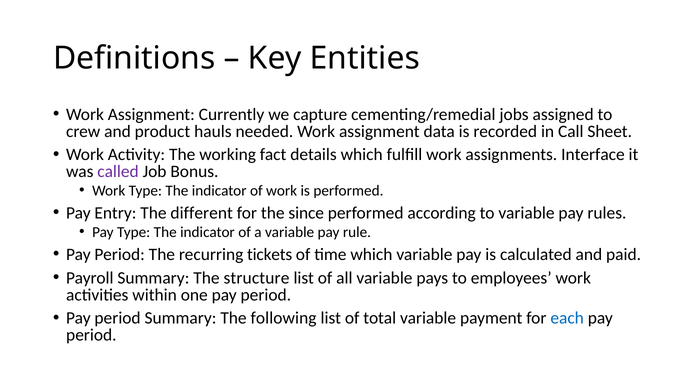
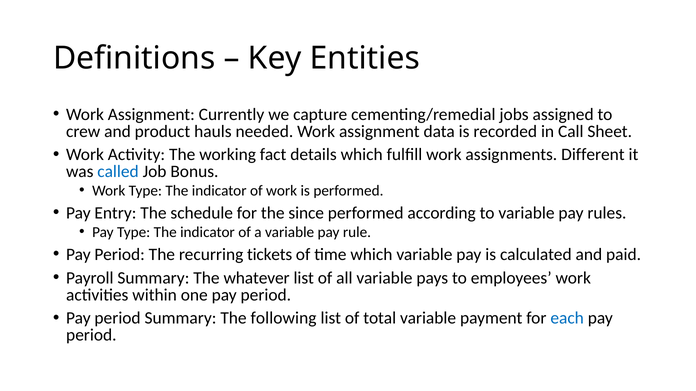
Interface: Interface -> Different
called colour: purple -> blue
different: different -> schedule
structure: structure -> whatever
